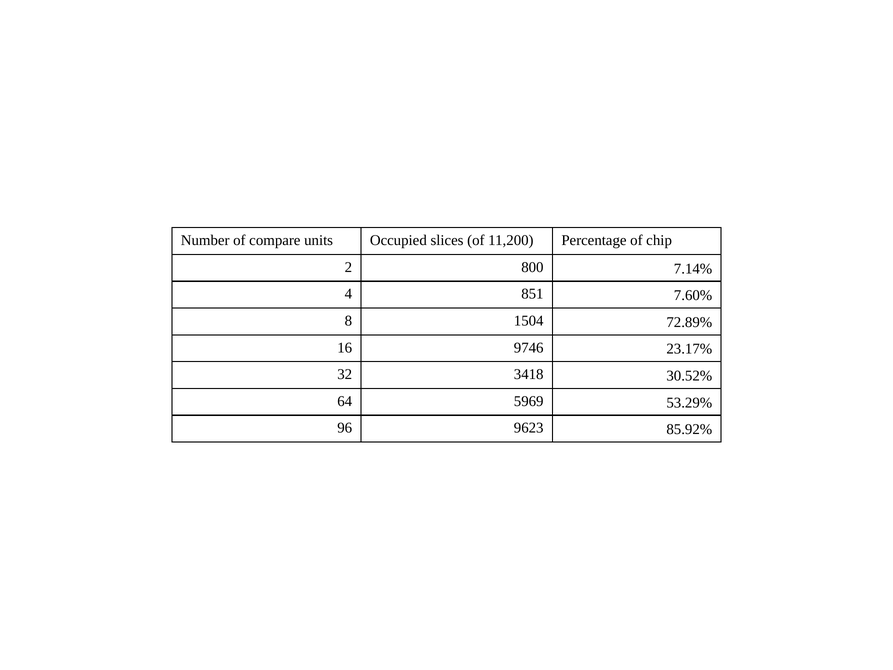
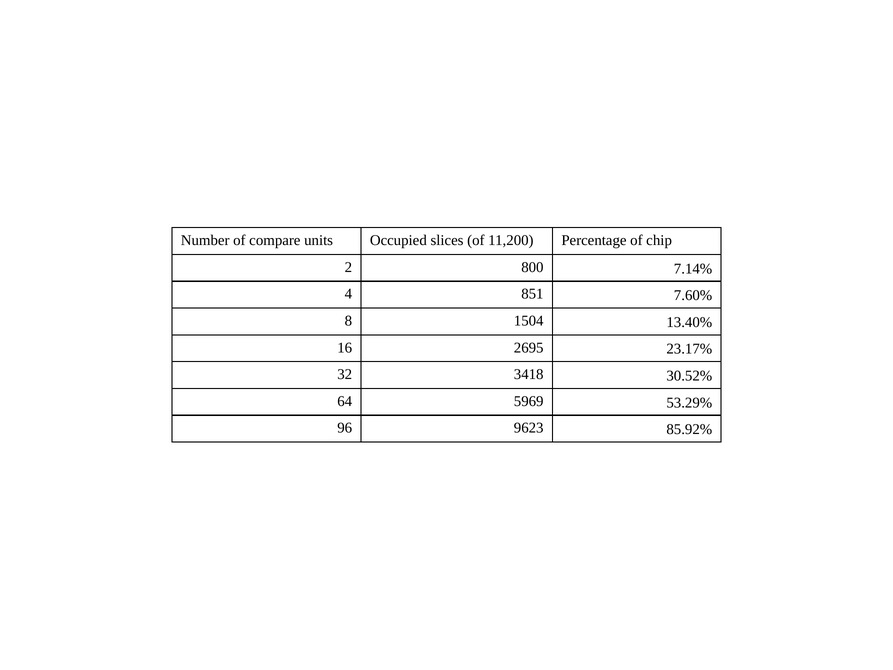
72.89%: 72.89% -> 13.40%
9746: 9746 -> 2695
